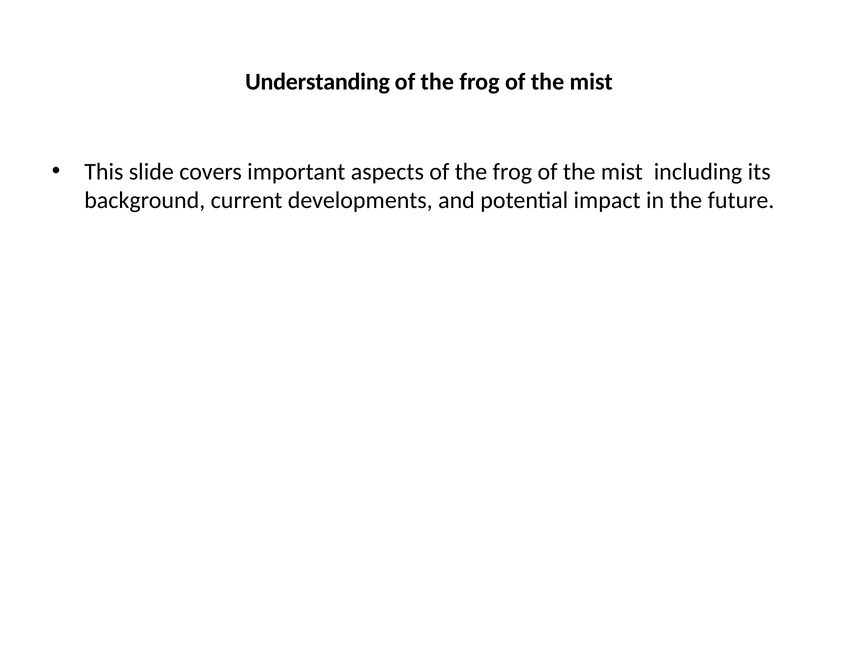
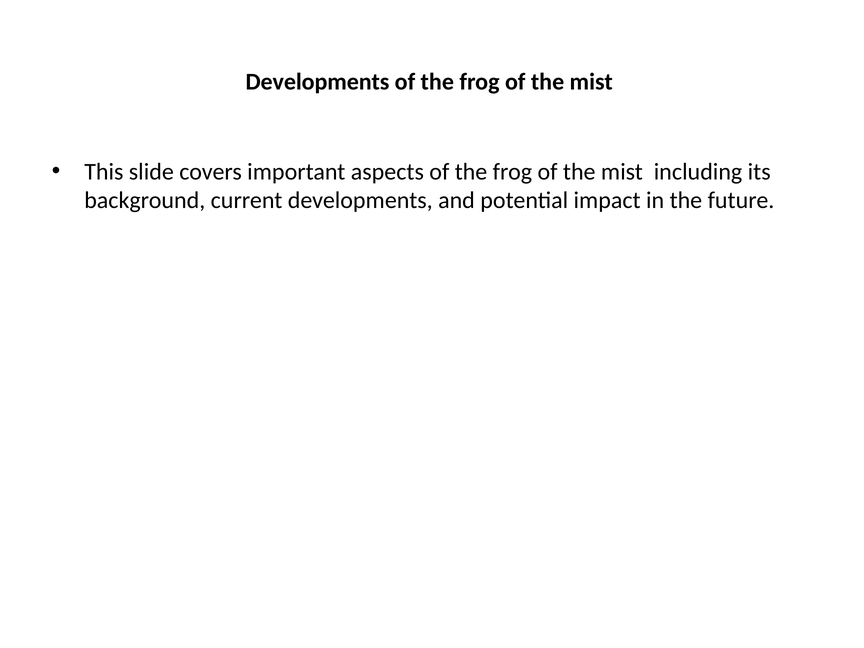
Understanding at (318, 82): Understanding -> Developments
